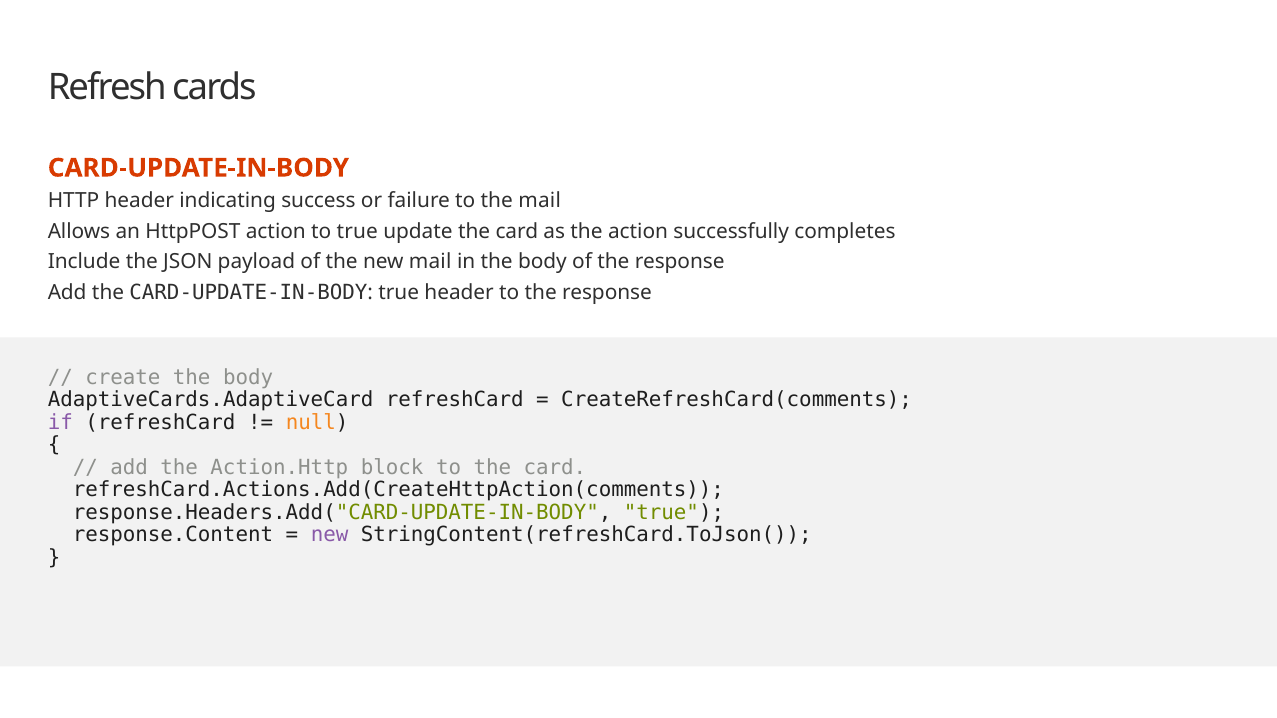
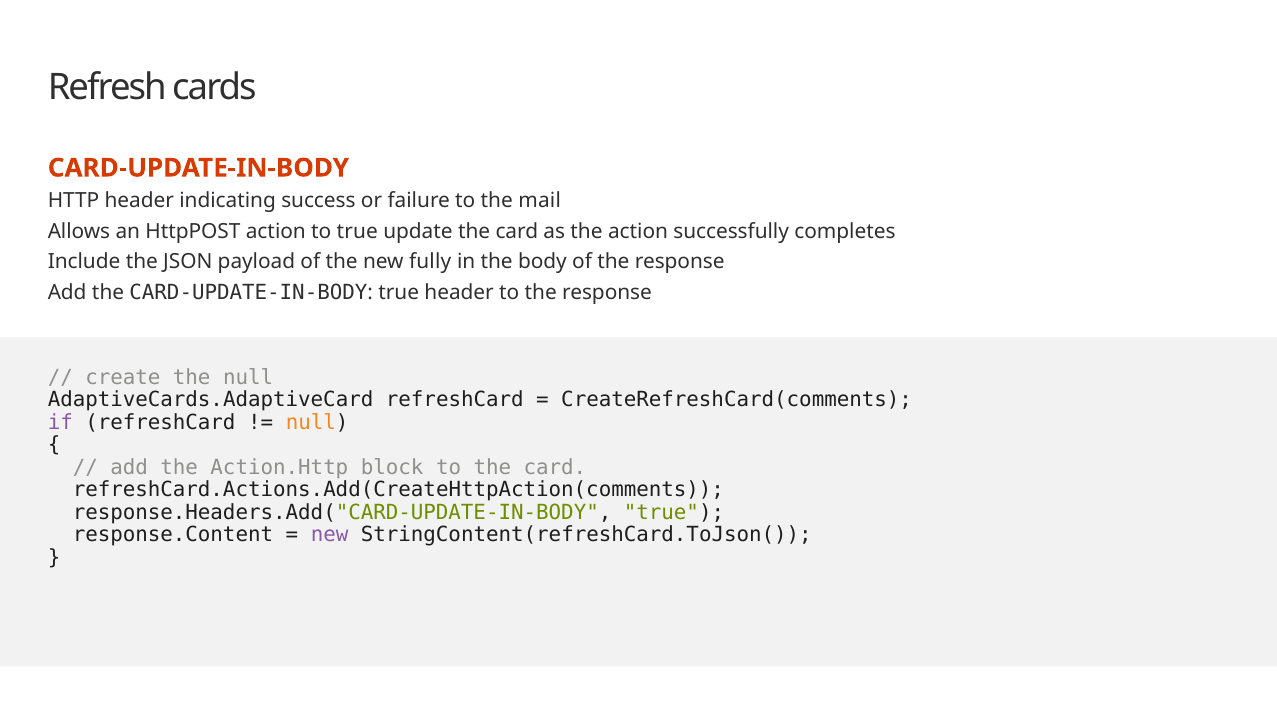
new mail: mail -> fully
create the body: body -> null
